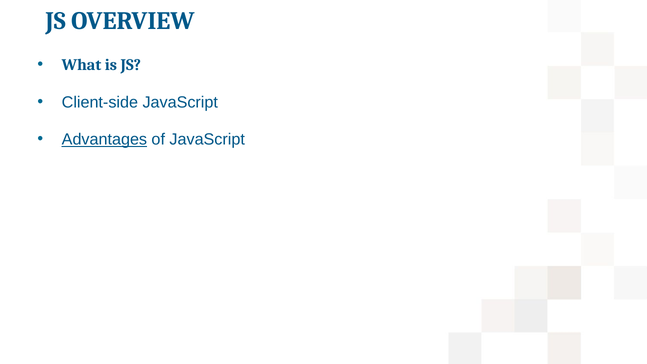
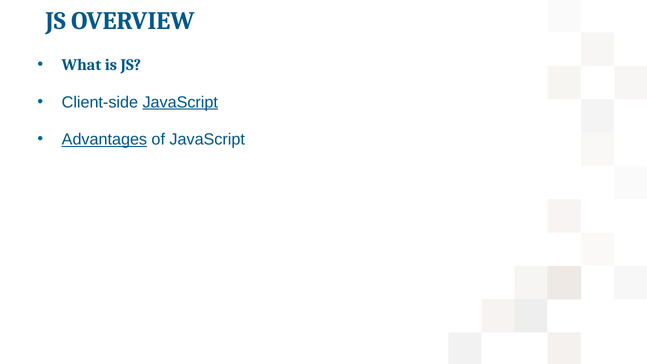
JavaScript at (180, 102) underline: none -> present
